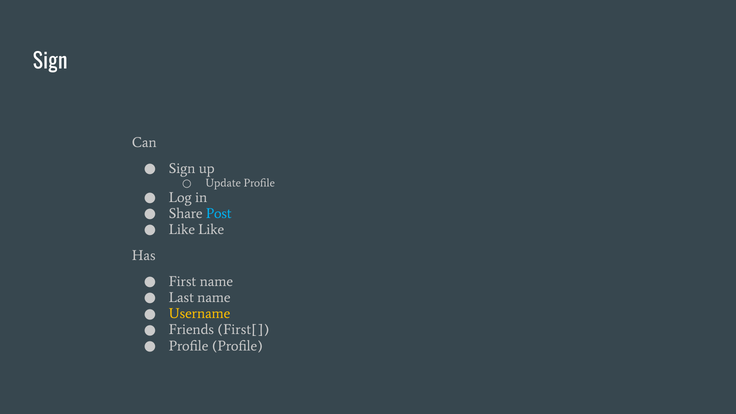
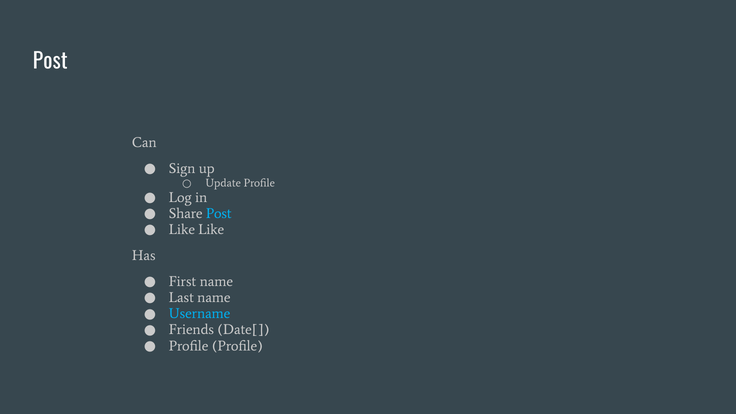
Sign at (50, 62): Sign -> Post
Username colour: yellow -> light blue
First[: First[ -> Date[
